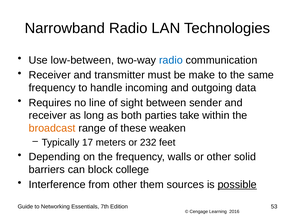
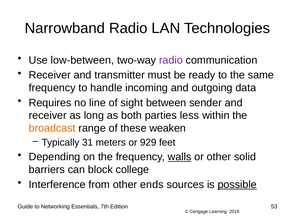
radio at (171, 60) colour: blue -> purple
make: make -> ready
take: take -> less
17: 17 -> 31
232: 232 -> 929
walls underline: none -> present
them: them -> ends
